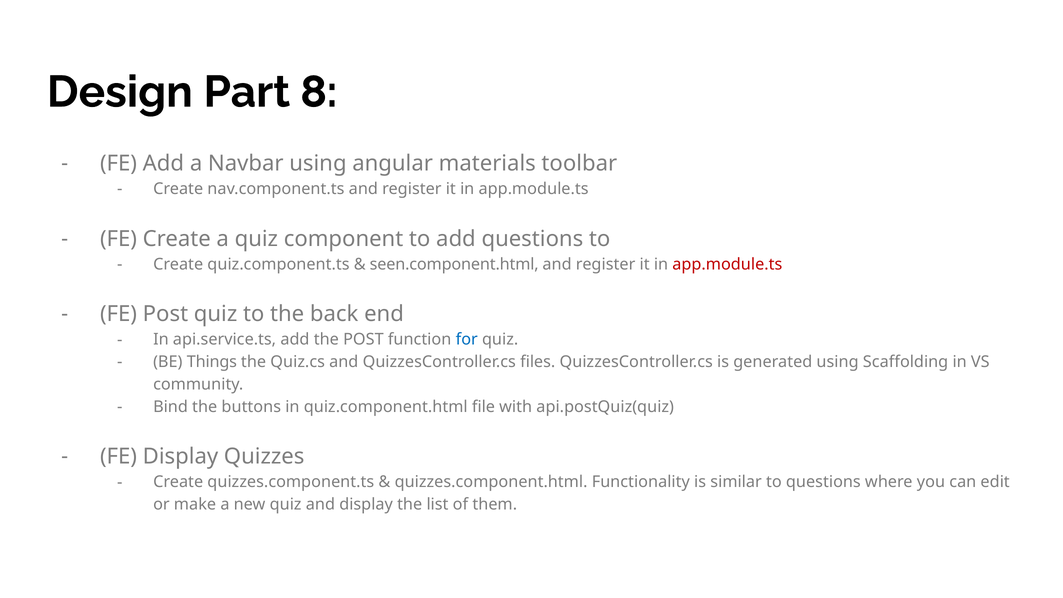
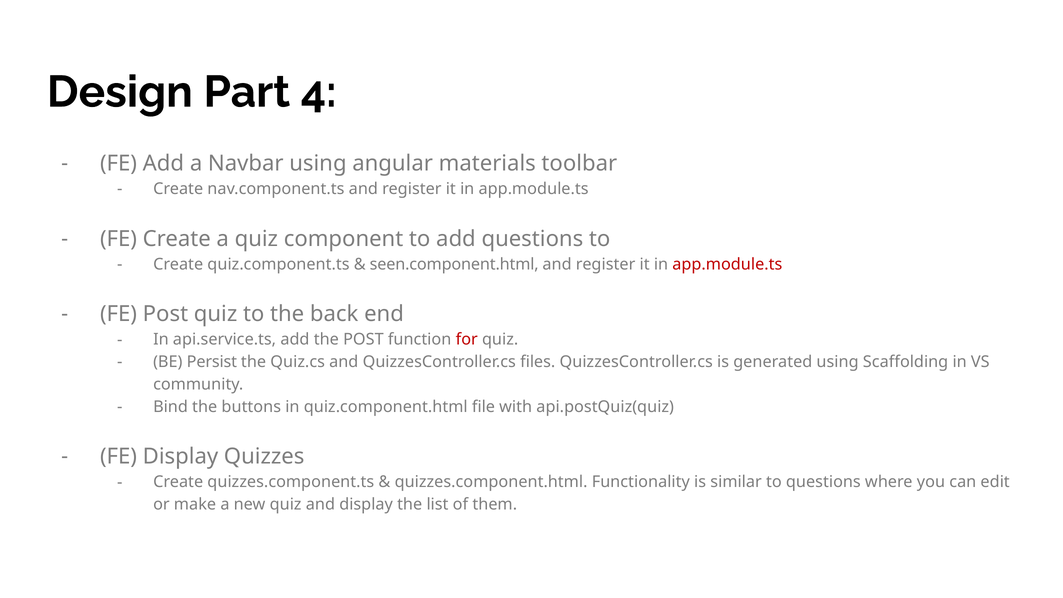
8: 8 -> 4
for colour: blue -> red
Things: Things -> Persist
